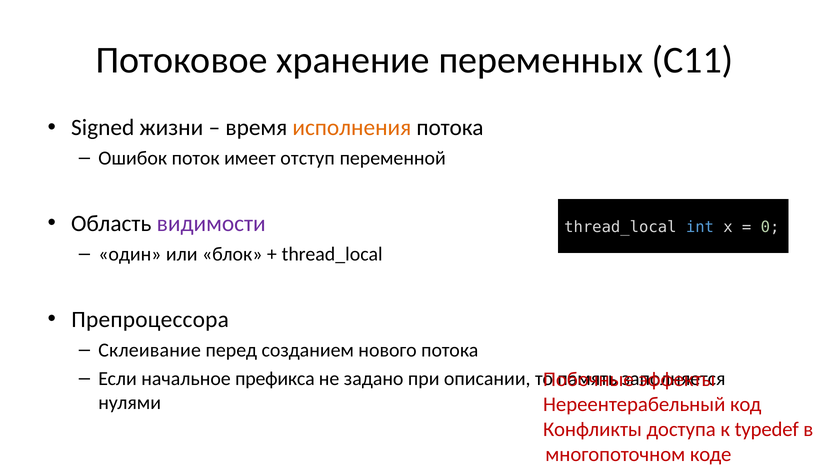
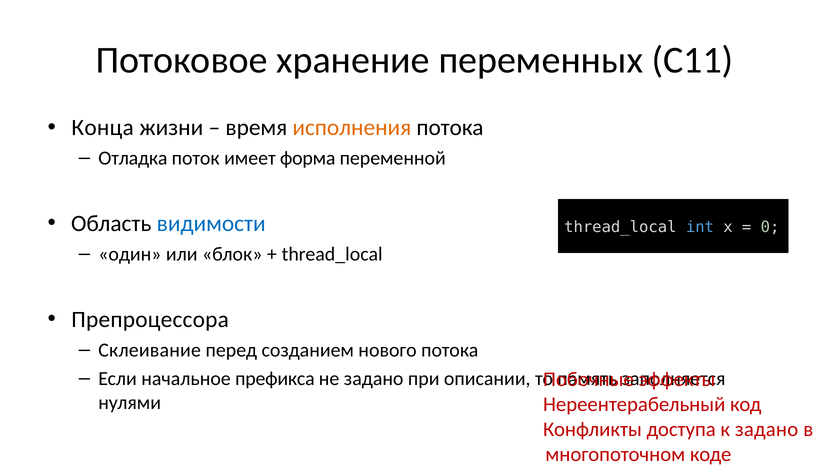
Signed: Signed -> Конца
Ошибок: Ошибок -> Отладка
отступ: отступ -> форма
видимости colour: purple -> blue
к typedef: typedef -> задано
